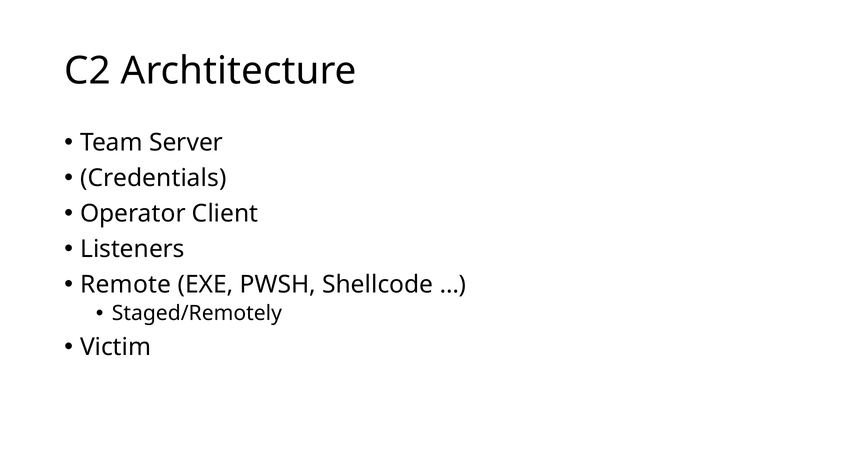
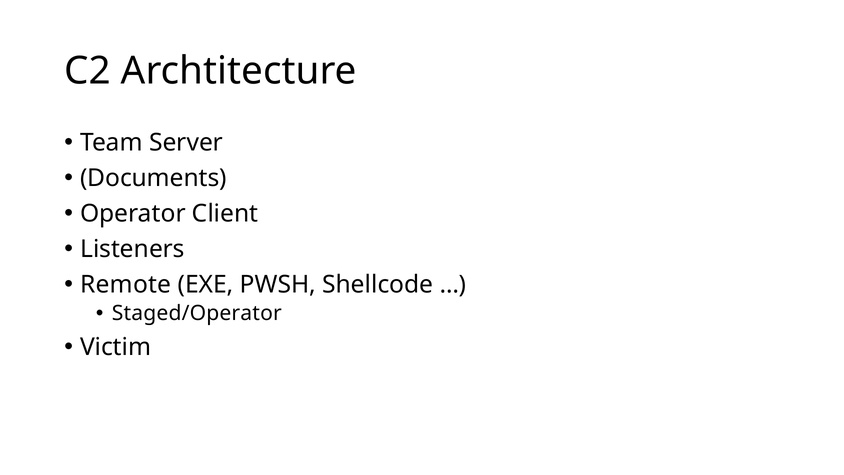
Credentials: Credentials -> Documents
Staged/Remotely: Staged/Remotely -> Staged/Operator
